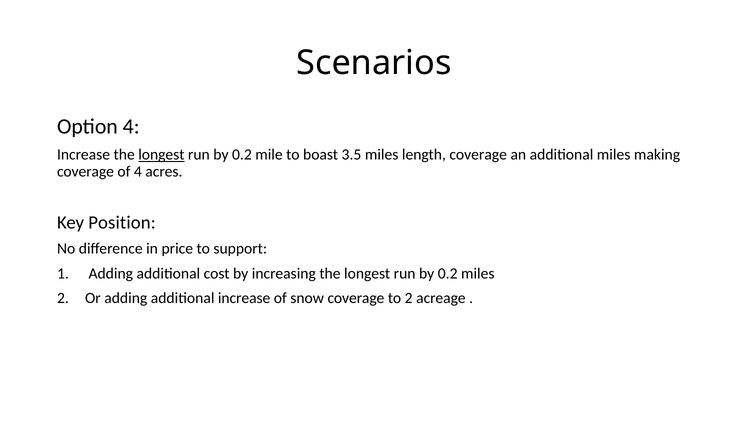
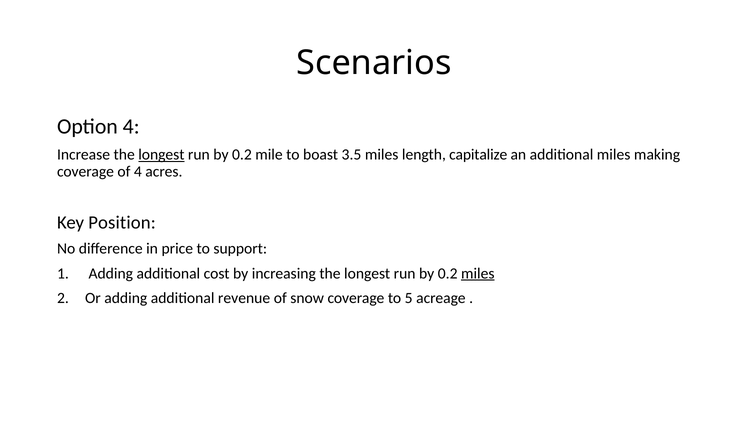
length coverage: coverage -> capitalize
miles at (478, 273) underline: none -> present
additional increase: increase -> revenue
to 2: 2 -> 5
